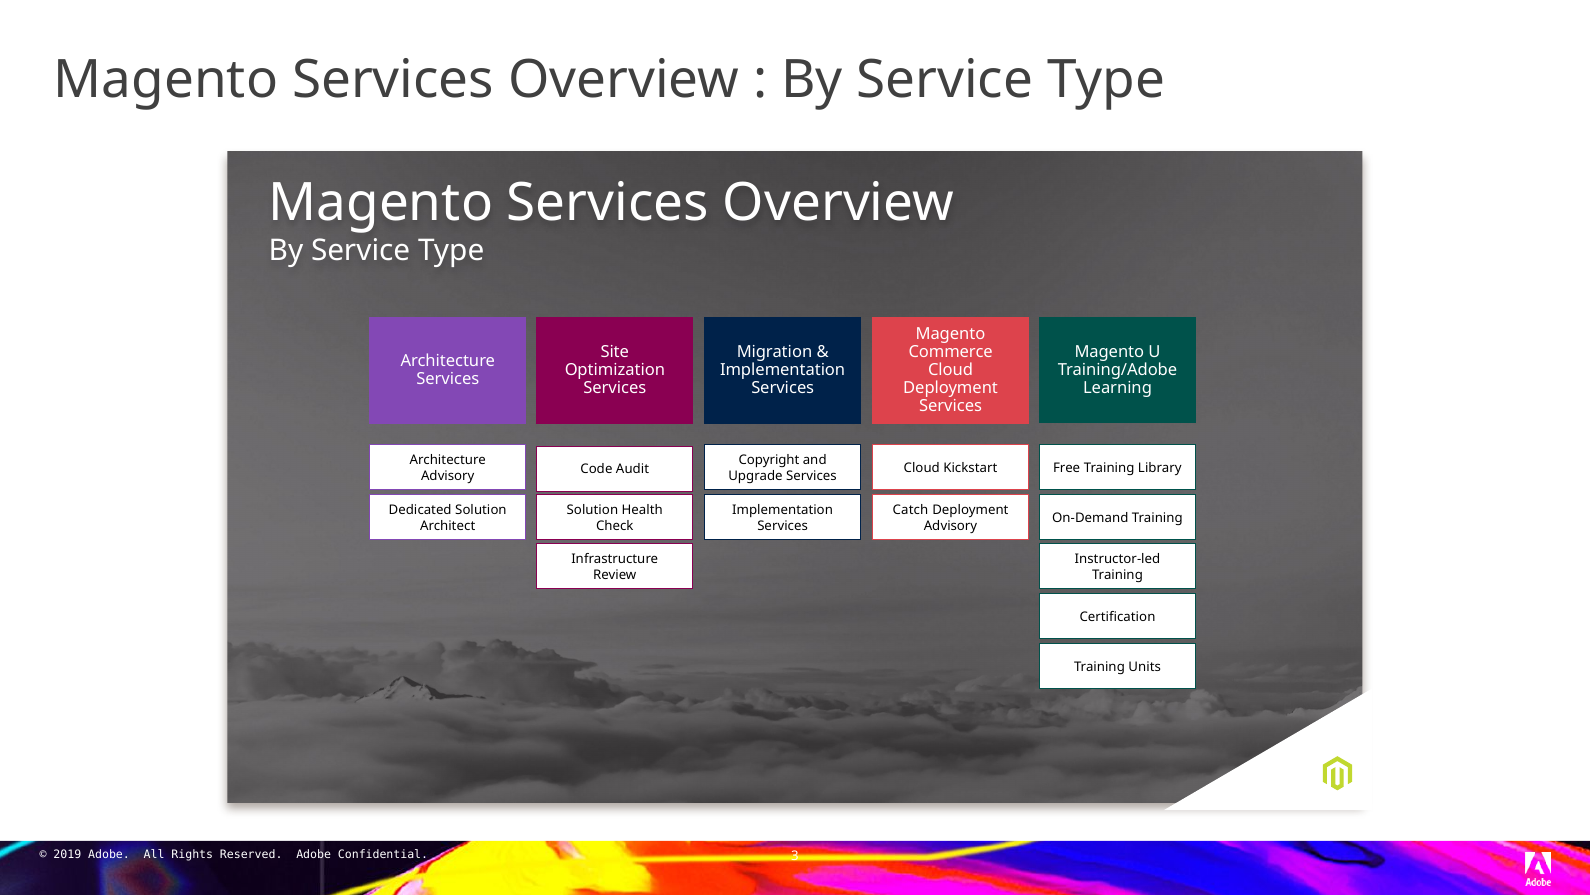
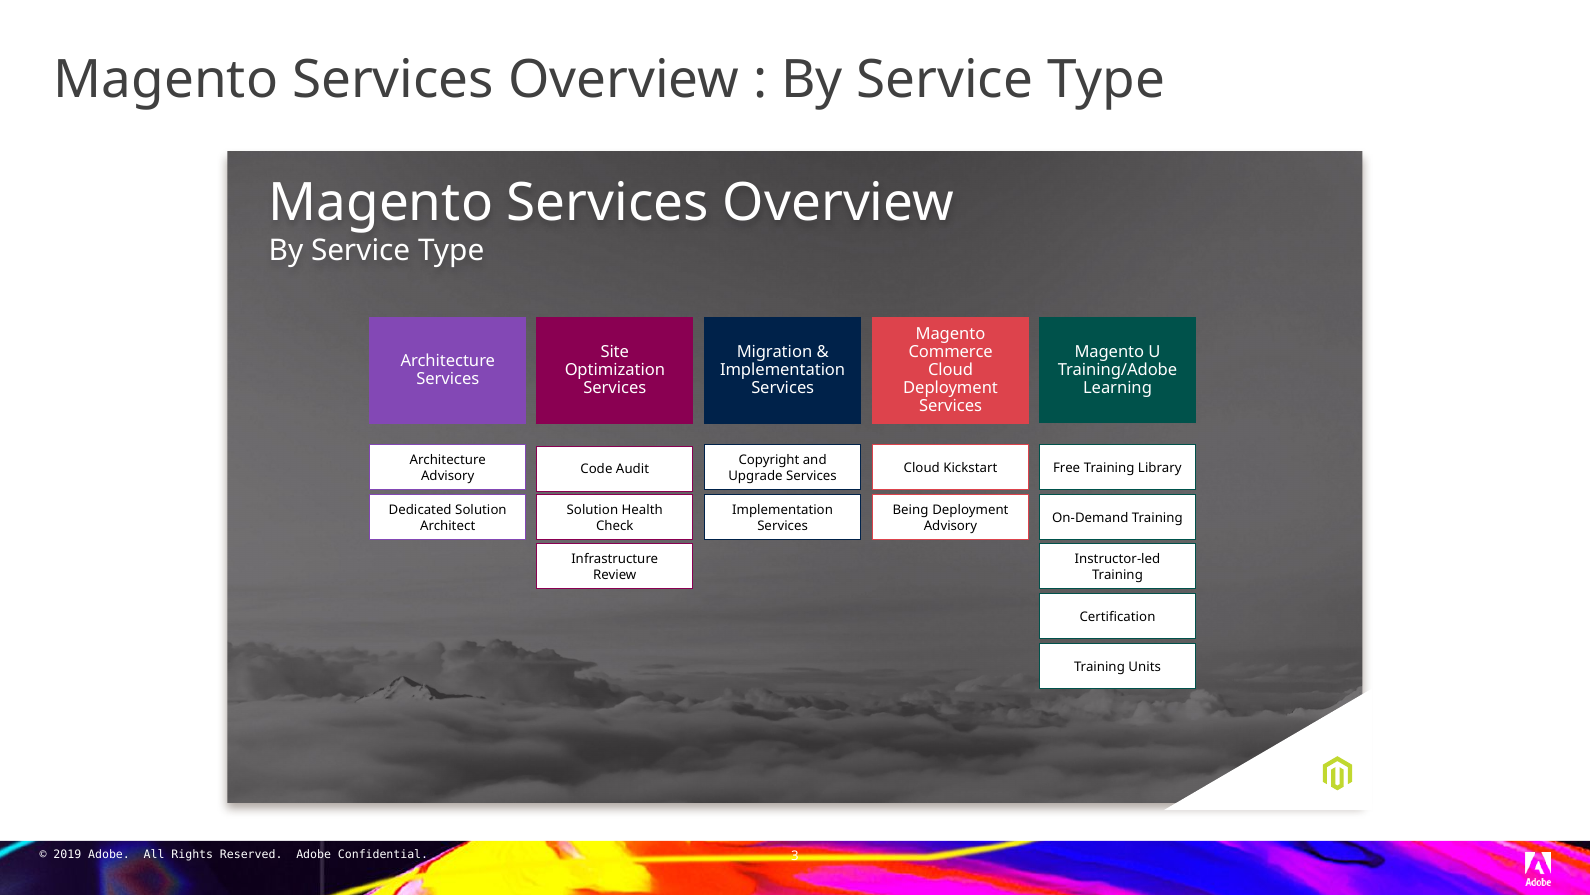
Catch: Catch -> Being
